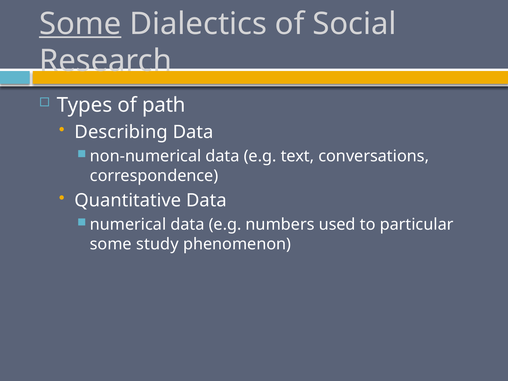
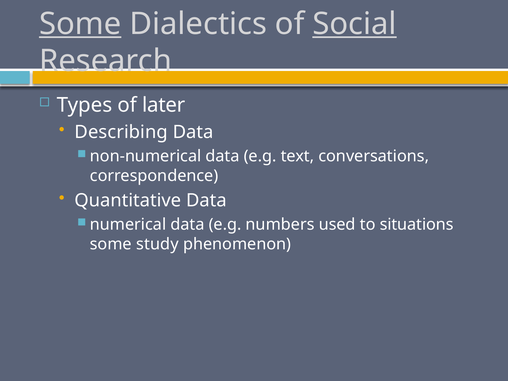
Social underline: none -> present
path: path -> later
particular: particular -> situations
